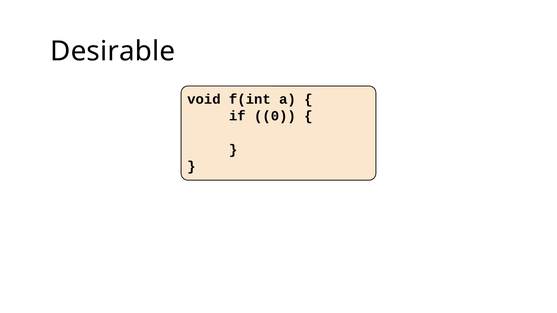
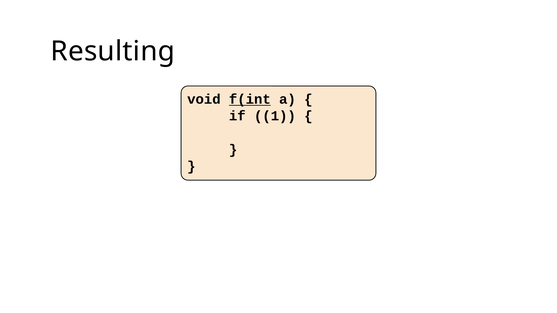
Desirable: Desirable -> Resulting
f(int underline: none -> present
0: 0 -> 1
